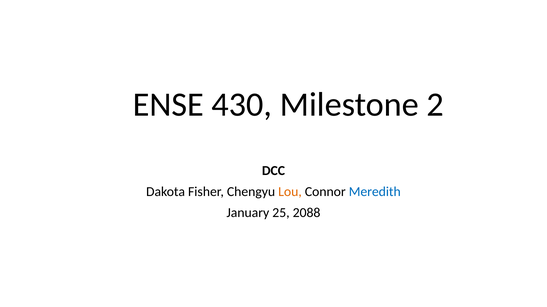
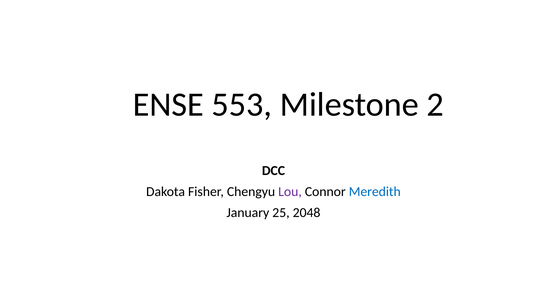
430: 430 -> 553
Lou colour: orange -> purple
2088: 2088 -> 2048
